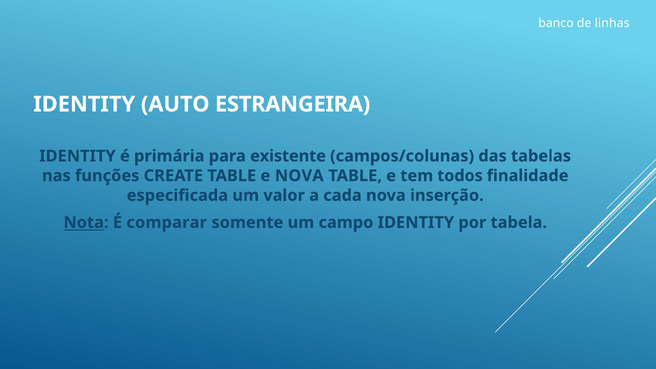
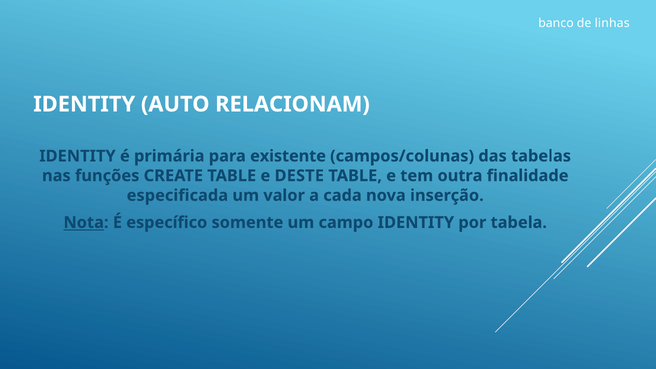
ESTRANGEIRA: ESTRANGEIRA -> RELACIONAM
e NOVA: NOVA -> DESTE
todos: todos -> outra
comparar: comparar -> específico
